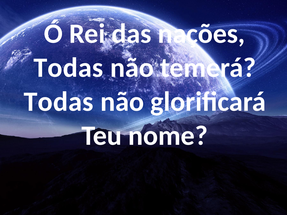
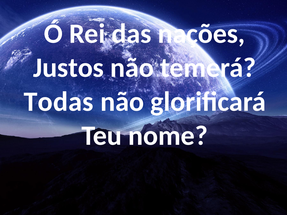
Todas at (68, 68): Todas -> Justos
